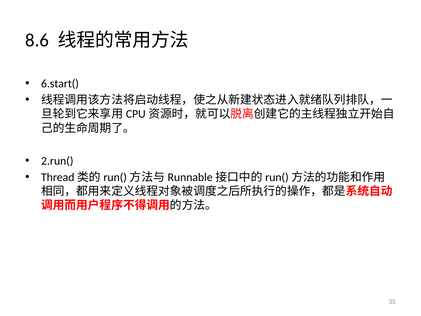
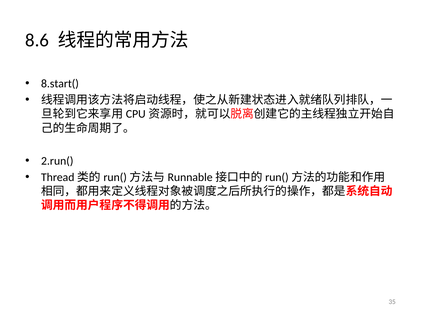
6.start(: 6.start( -> 8.start(
